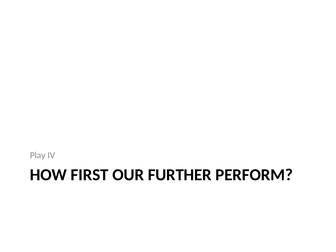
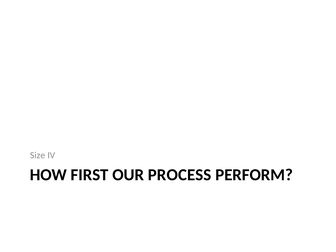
Play: Play -> Size
FURTHER: FURTHER -> PROCESS
